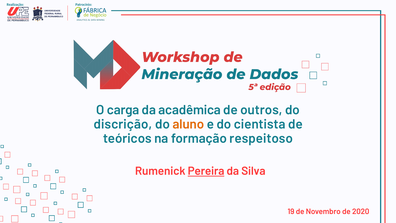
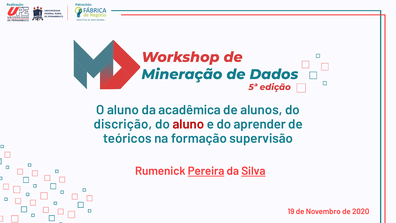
O carga: carga -> aluno
outros: outros -> alunos
aluno at (188, 124) colour: orange -> red
cientista: cientista -> aprender
respeitoso: respeitoso -> supervisão
Silva underline: none -> present
